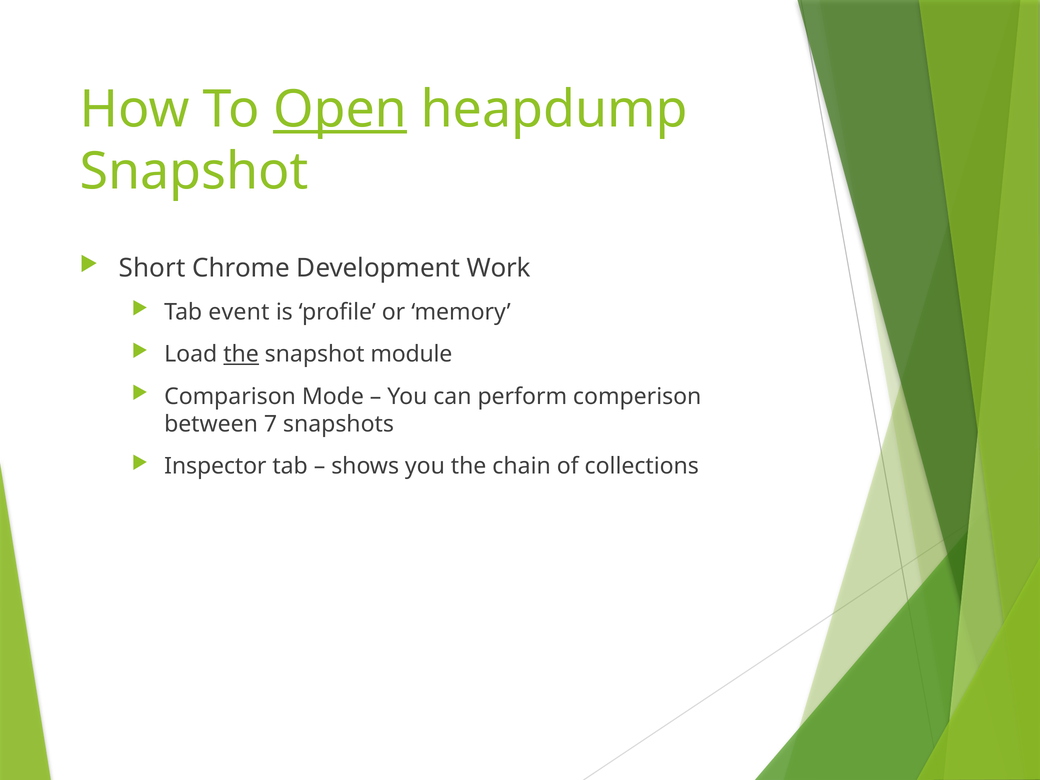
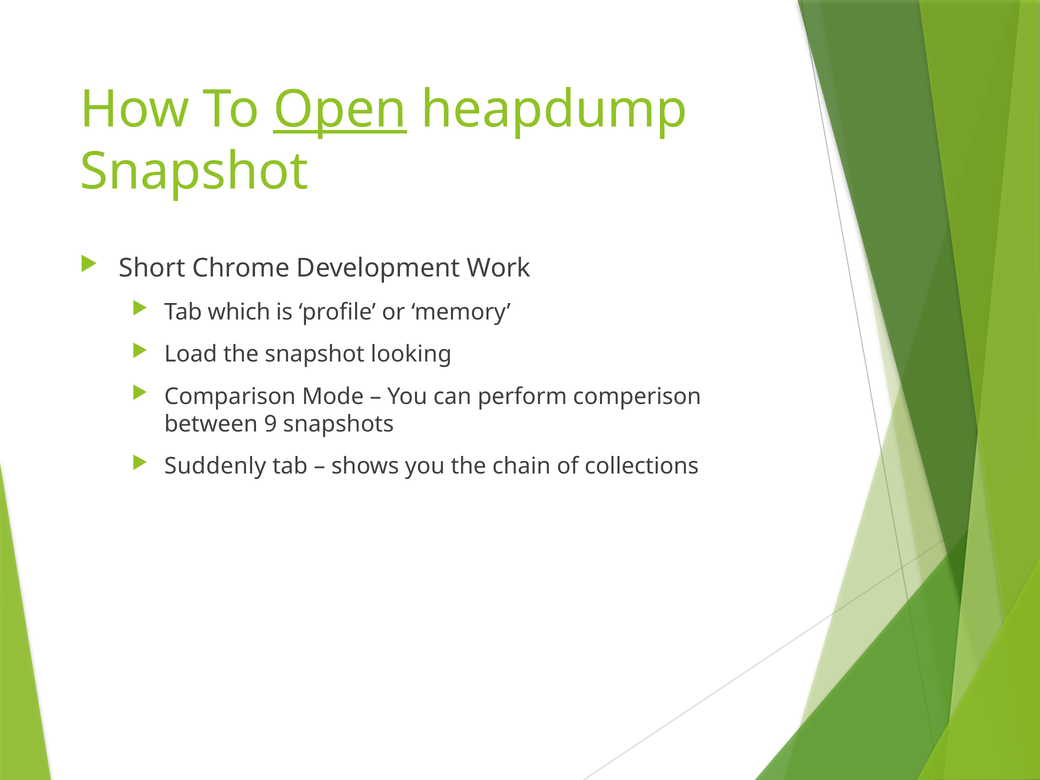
event: event -> which
the at (241, 354) underline: present -> none
module: module -> looking
7: 7 -> 9
Inspector: Inspector -> Suddenly
